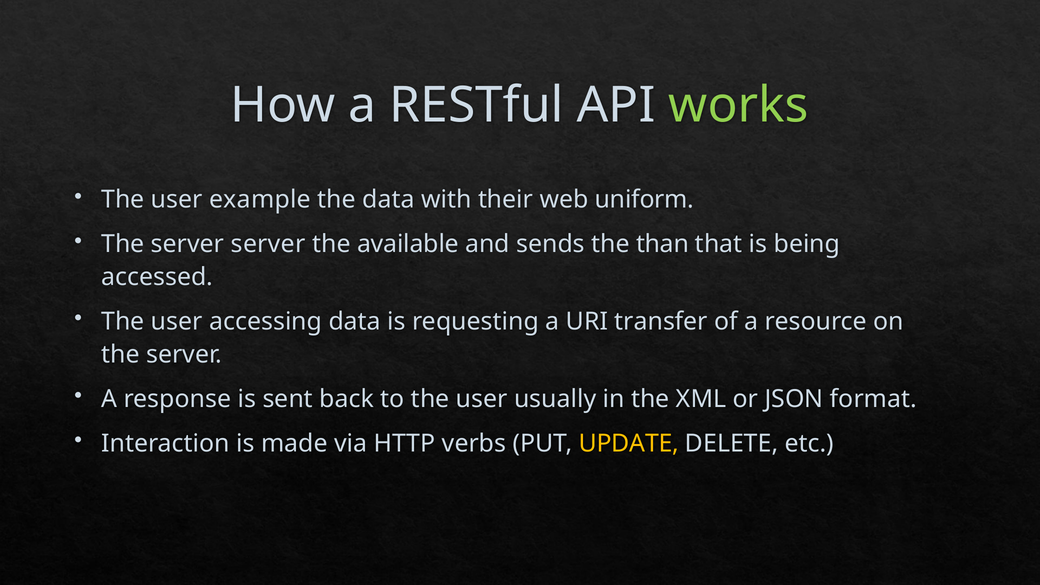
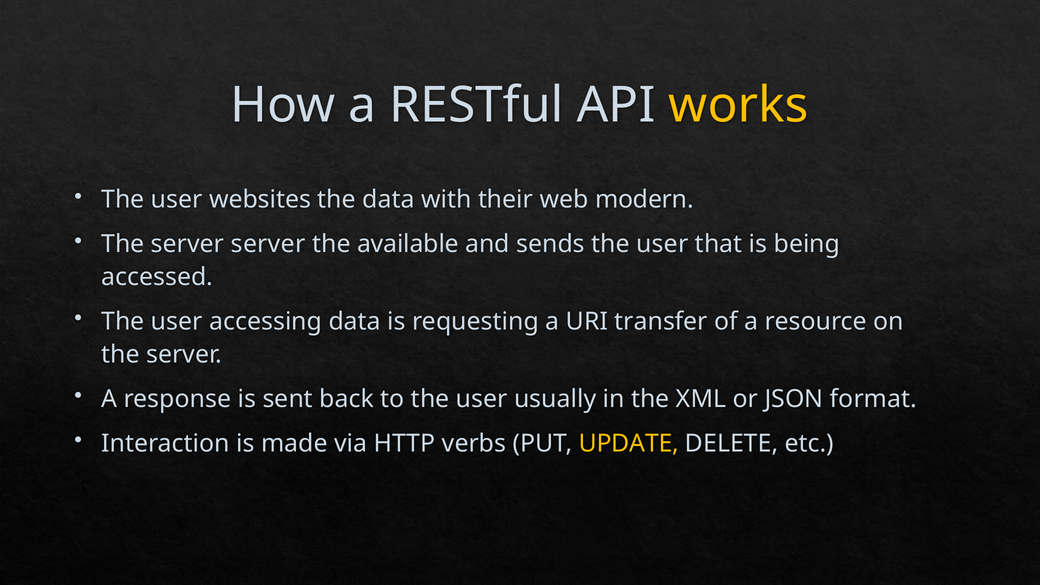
works colour: light green -> yellow
example: example -> websites
uniform: uniform -> modern
sends the than: than -> user
